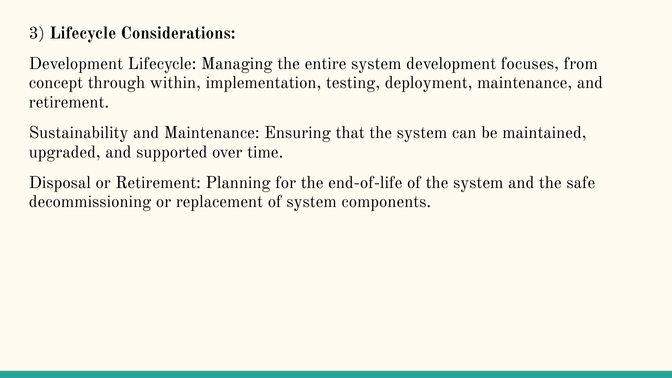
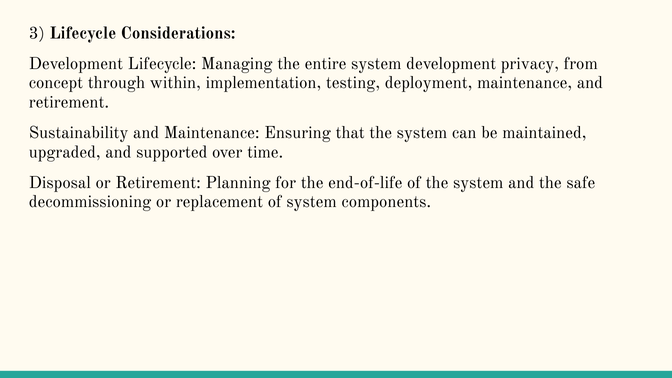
focuses: focuses -> privacy
